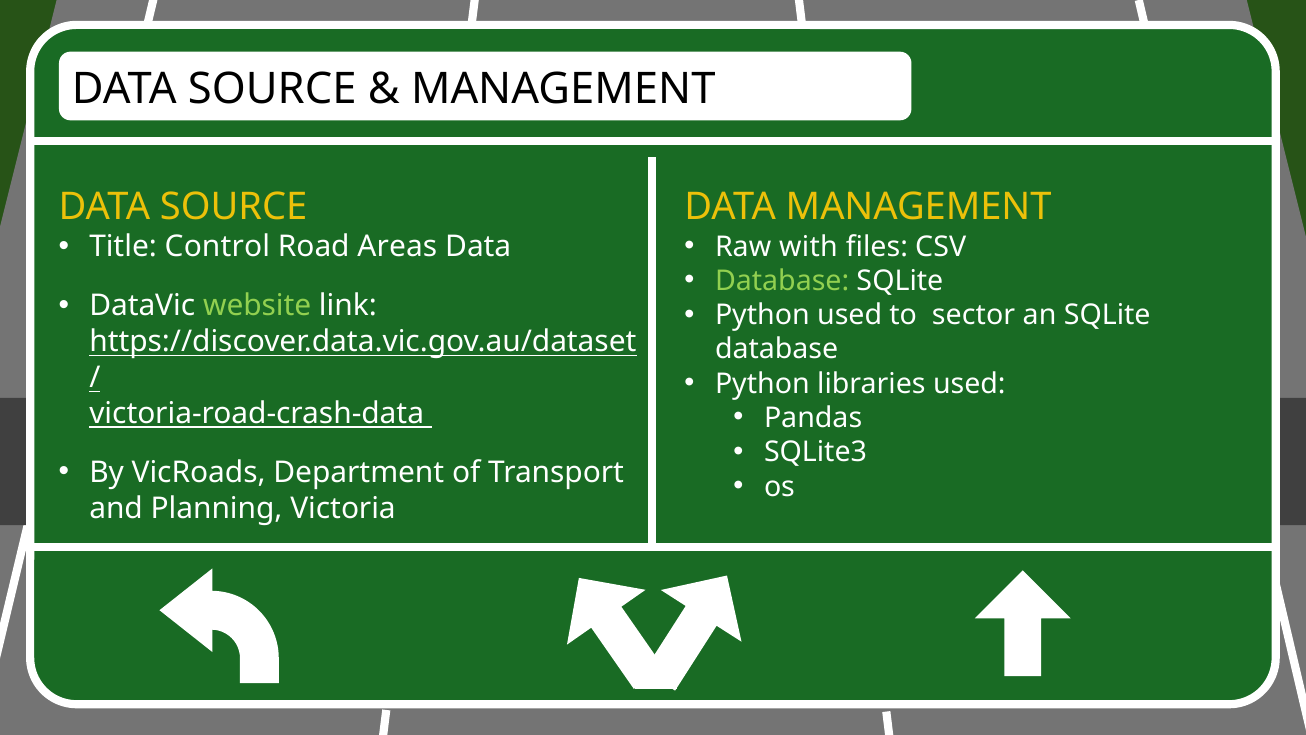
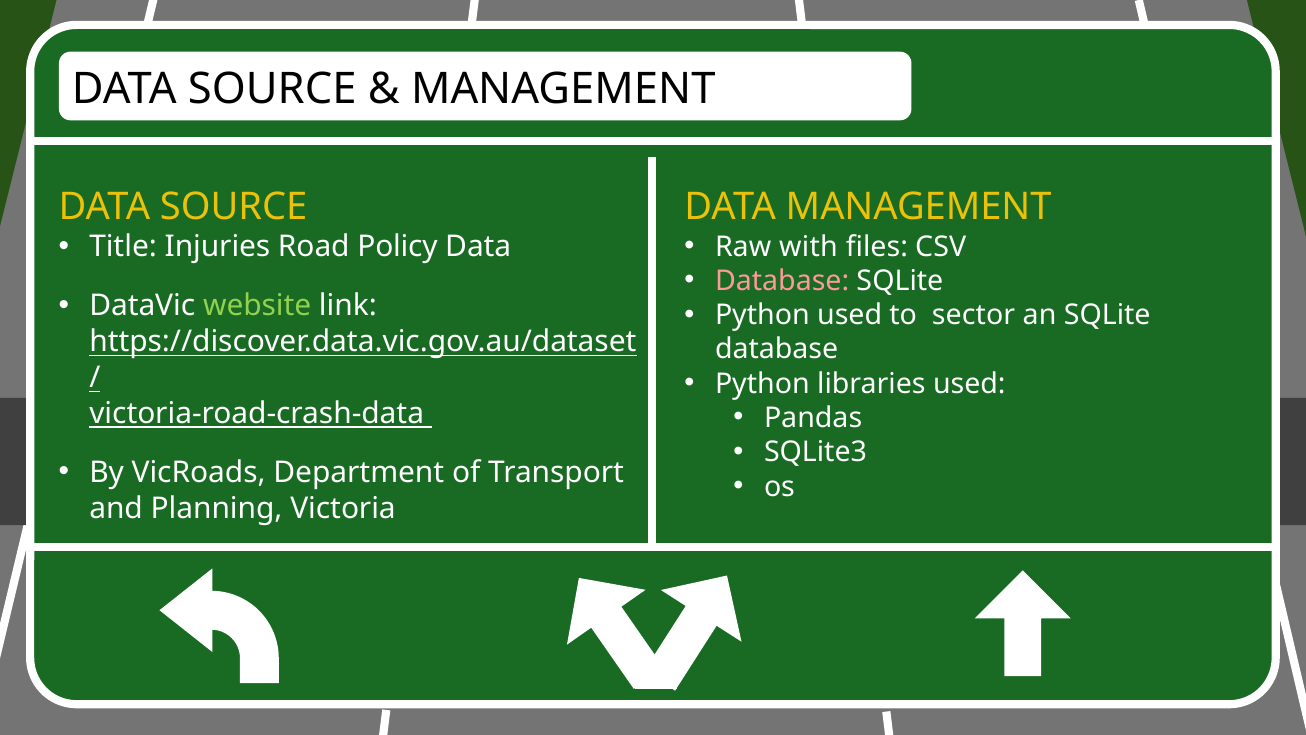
Control: Control -> Injuries
Areas: Areas -> Policy
Database at (782, 281) colour: light green -> pink
